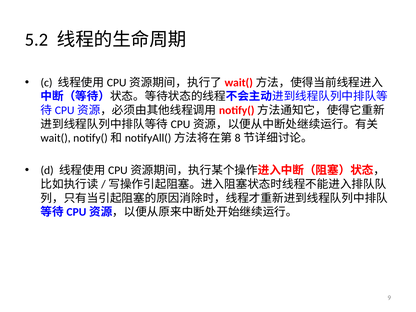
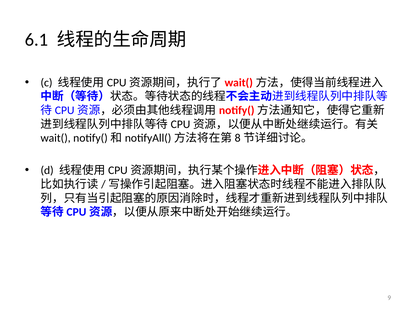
5.2: 5.2 -> 6.1
